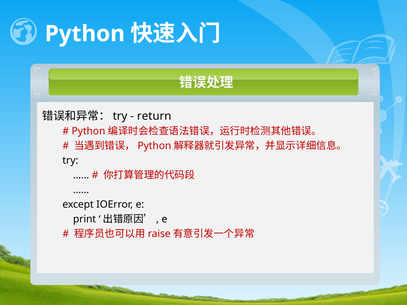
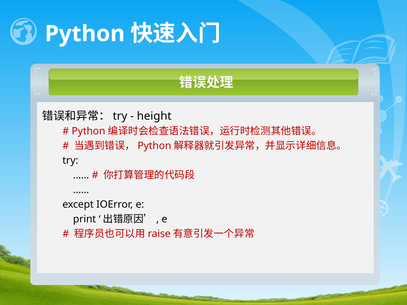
return: return -> height
